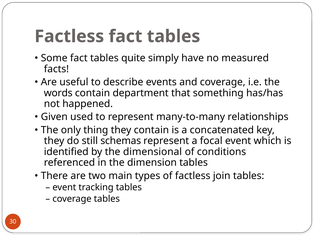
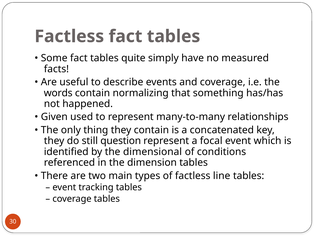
department: department -> normalizing
schemas: schemas -> question
join: join -> line
